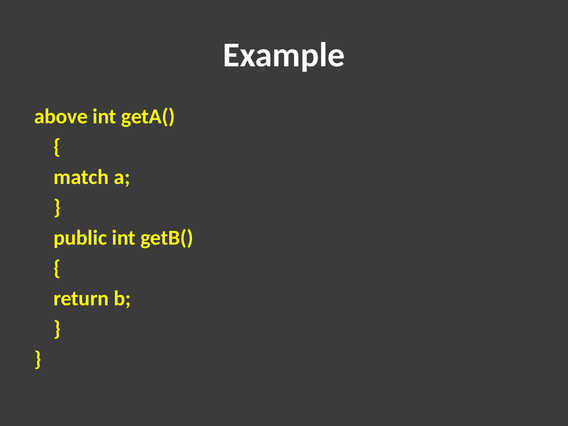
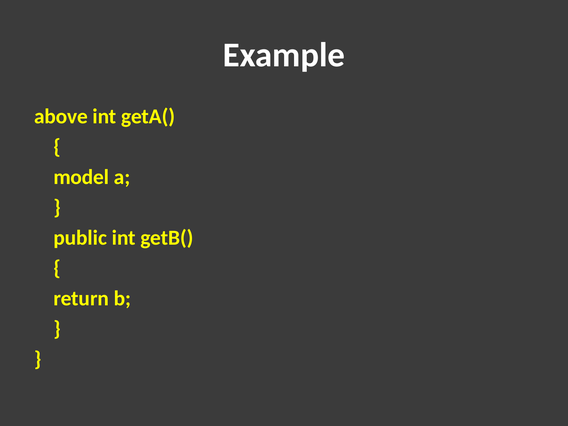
match: match -> model
